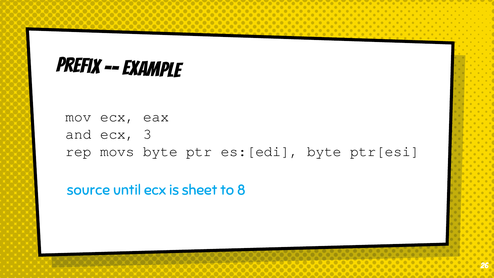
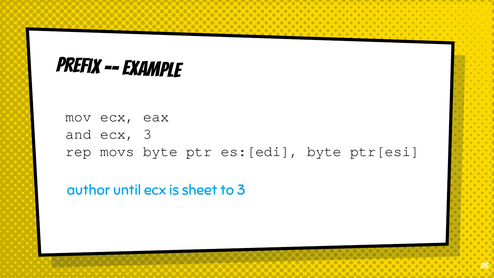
source: source -> author
to 8: 8 -> 3
